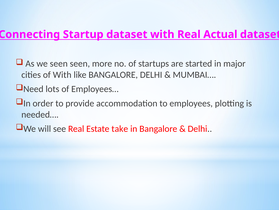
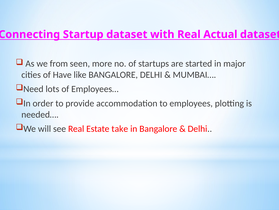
we seen: seen -> from
of With: With -> Have
